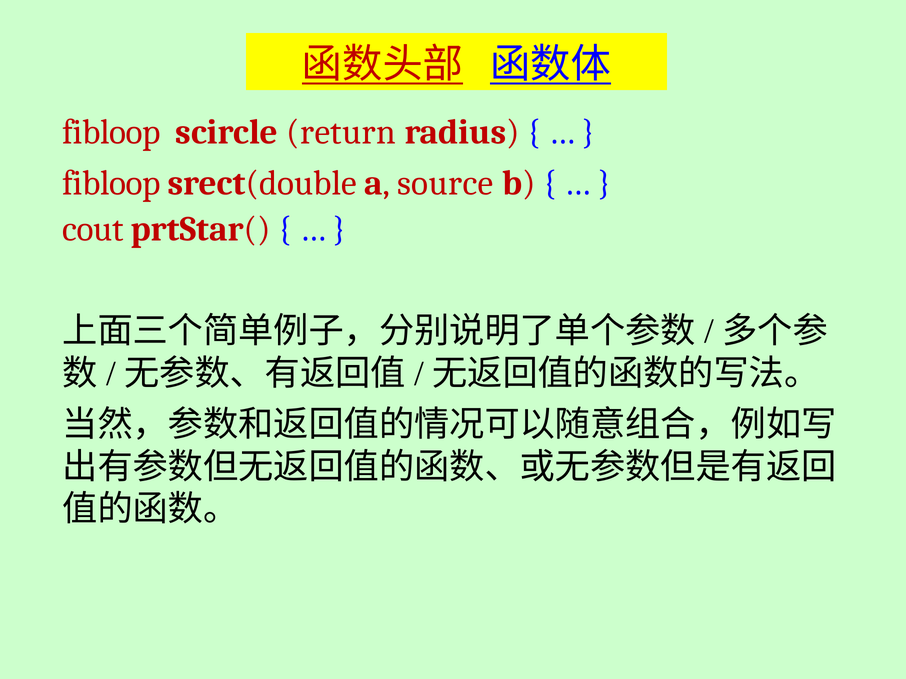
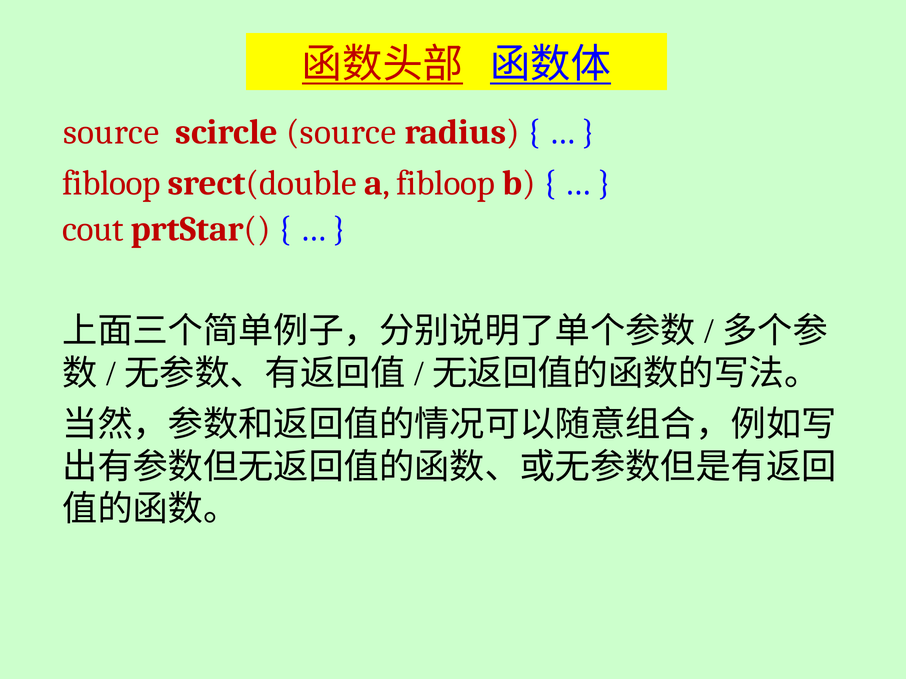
fibloop at (111, 132): fibloop -> source
scircle return: return -> source
a source: source -> fibloop
